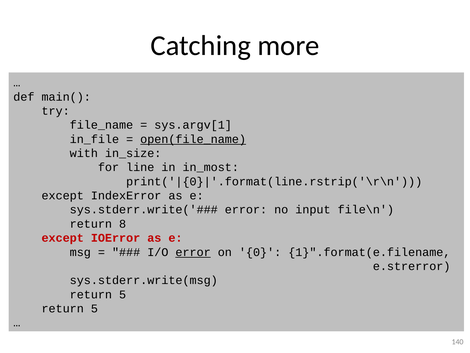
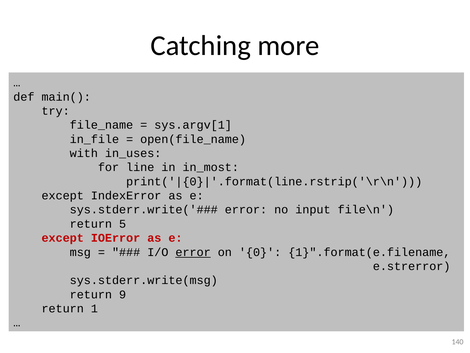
open(file_name underline: present -> none
in_size: in_size -> in_uses
8: 8 -> 5
5 at (123, 294): 5 -> 9
5 at (94, 308): 5 -> 1
